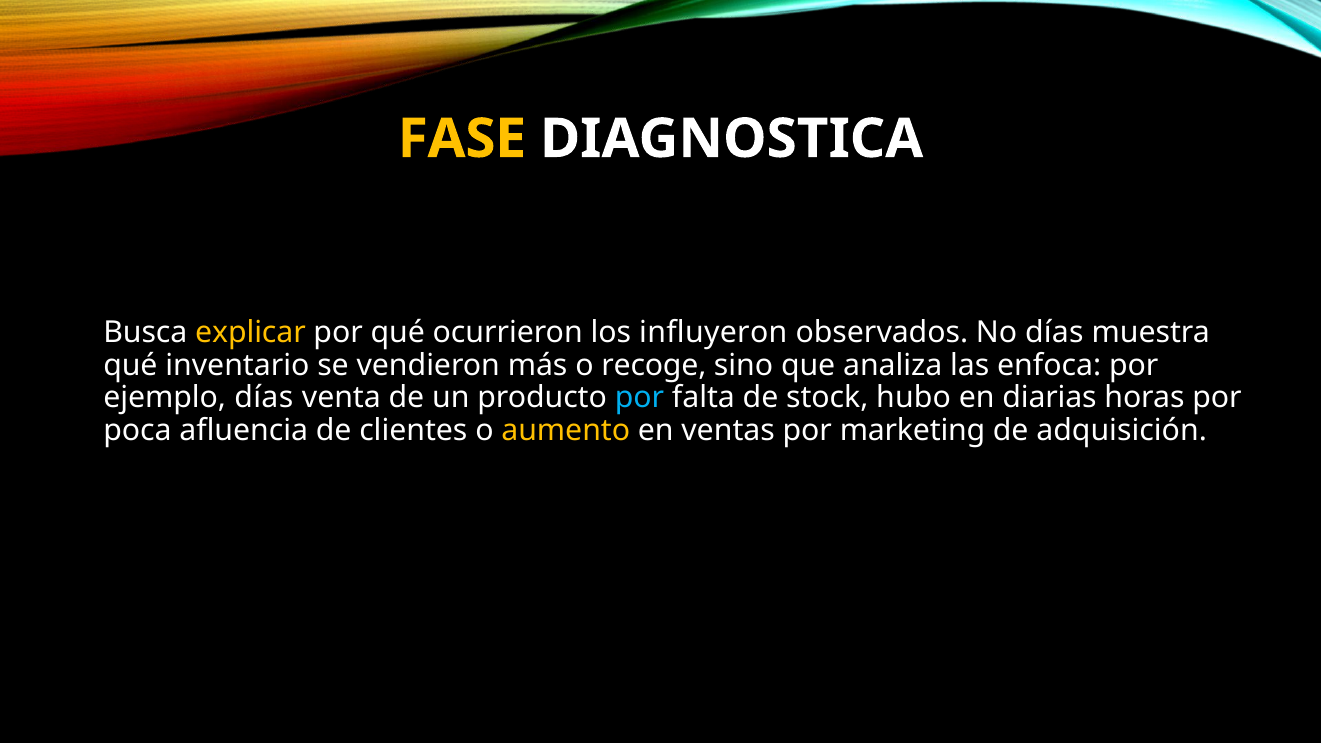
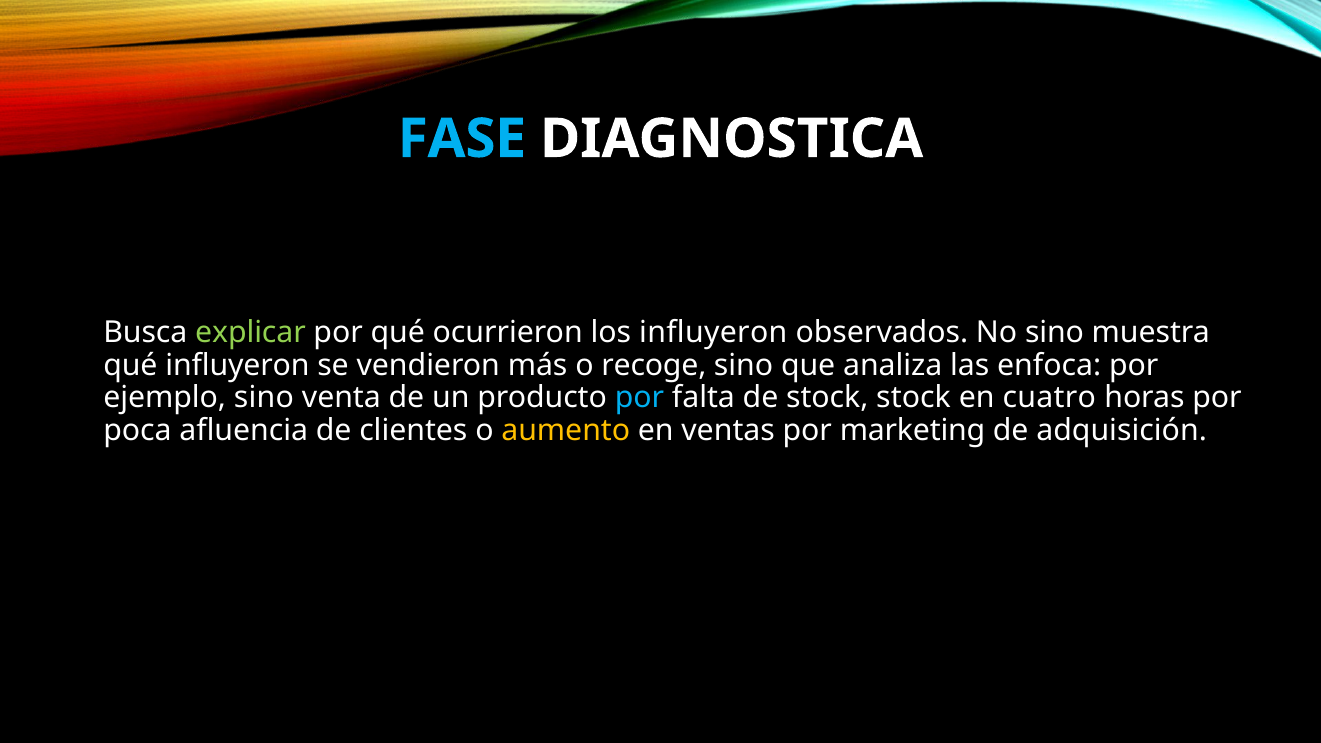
FASE colour: yellow -> light blue
explicar colour: yellow -> light green
No días: días -> sino
qué inventario: inventario -> influyeron
ejemplo días: días -> sino
stock hubo: hubo -> stock
diarias: diarias -> cuatro
